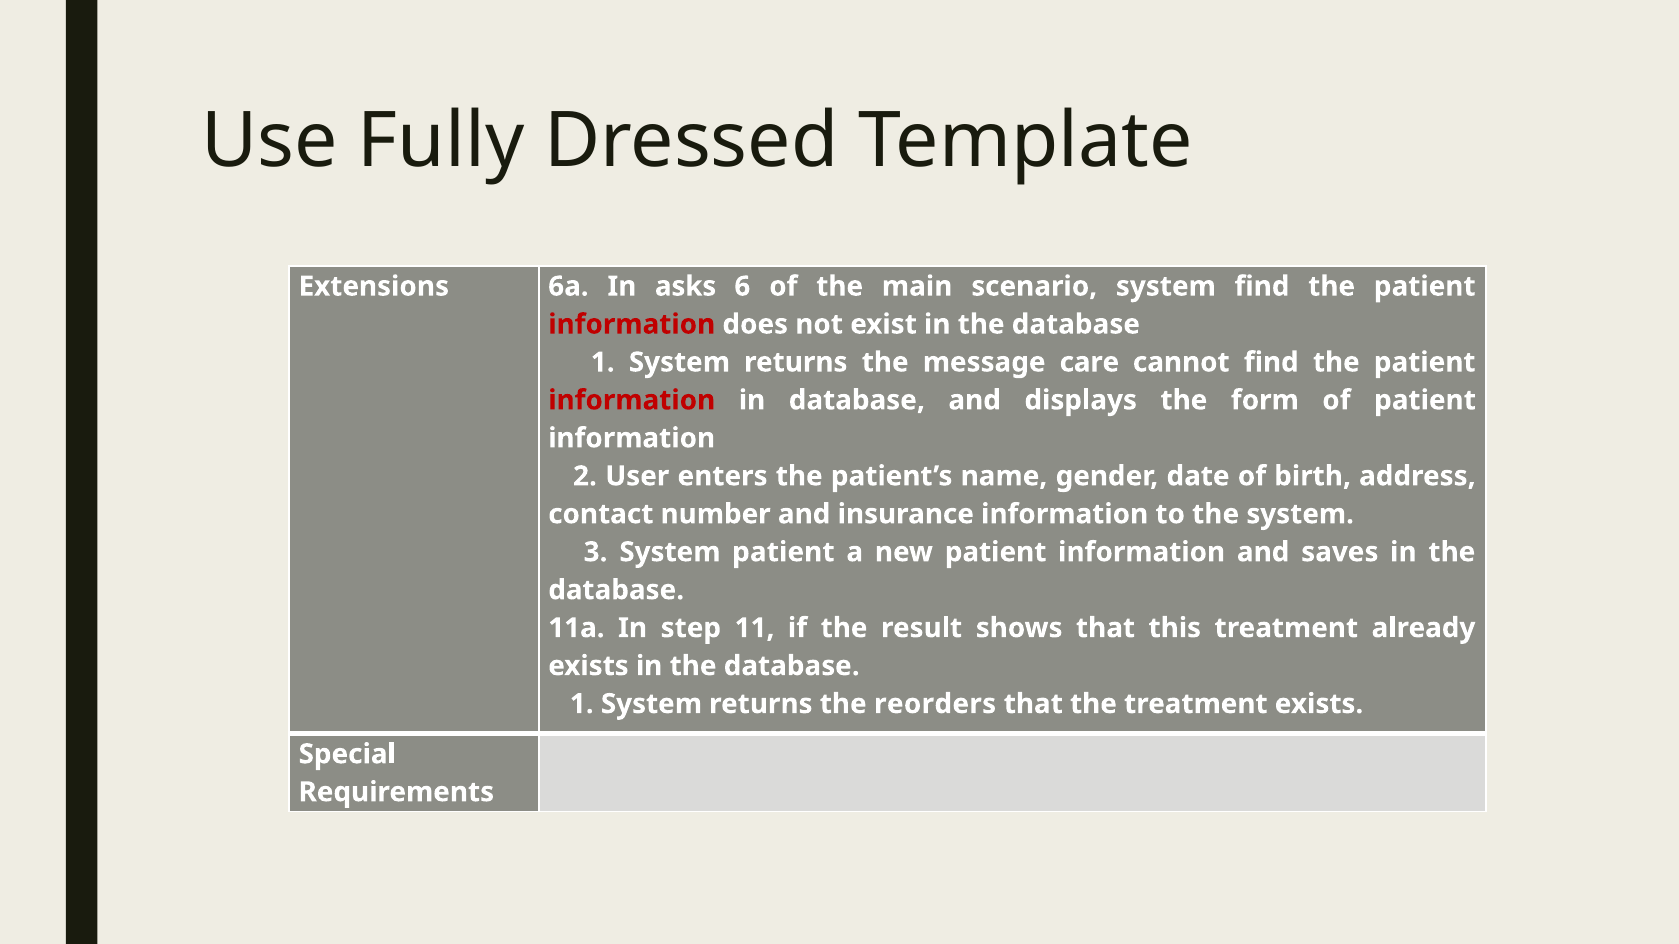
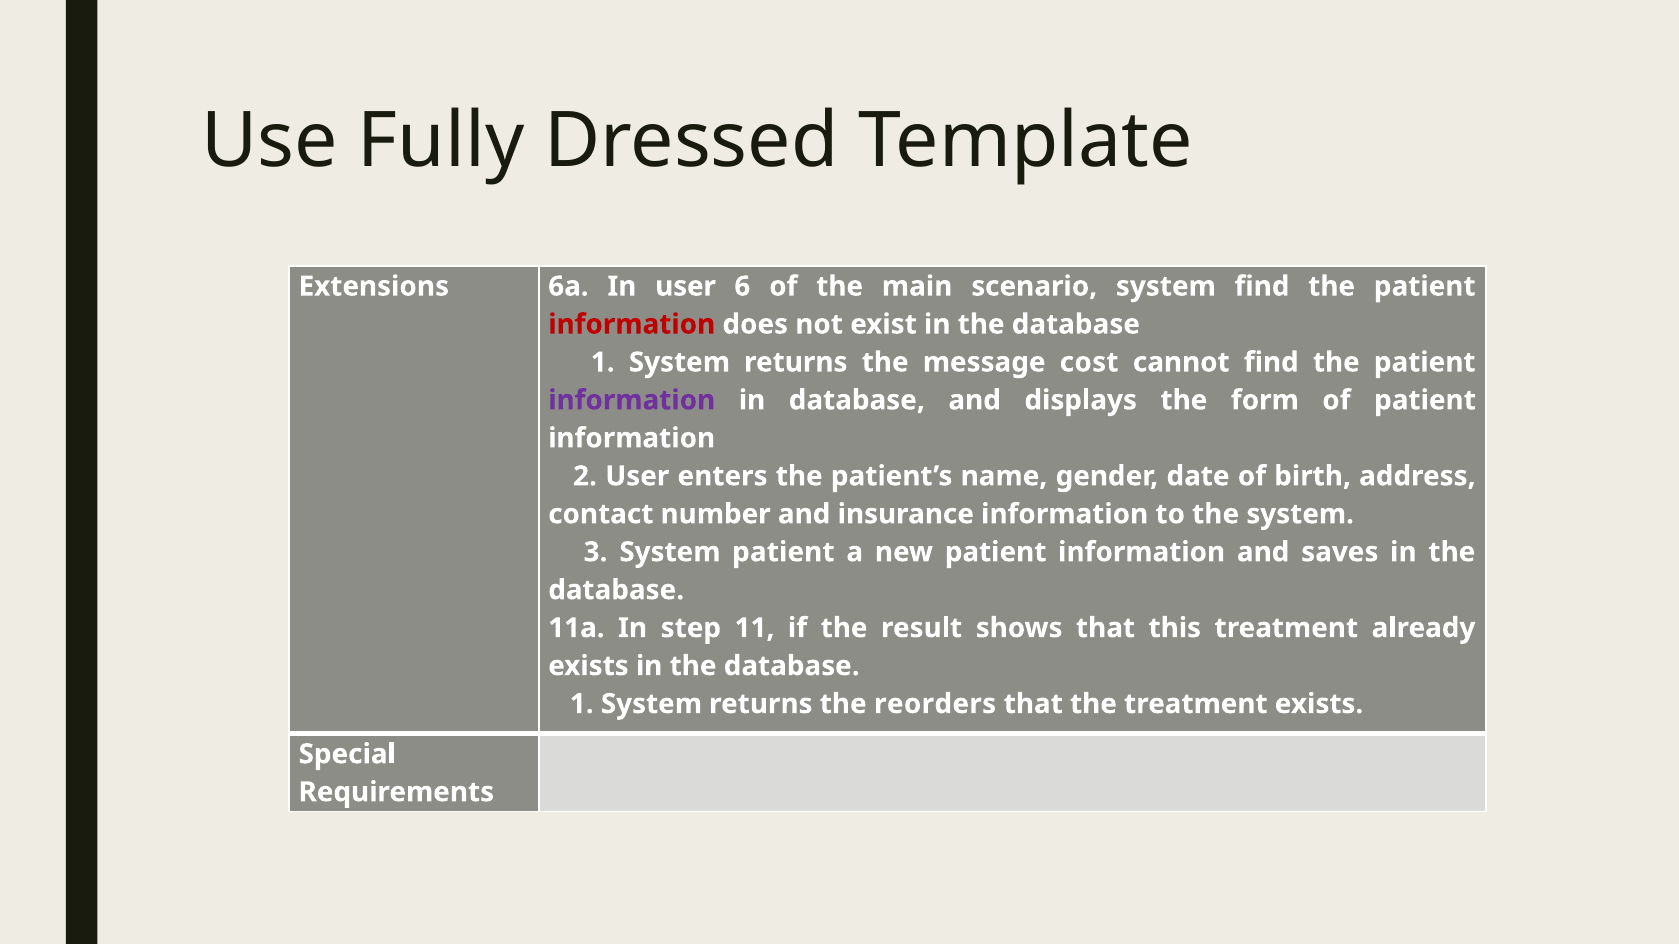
In asks: asks -> user
care: care -> cost
information at (632, 400) colour: red -> purple
